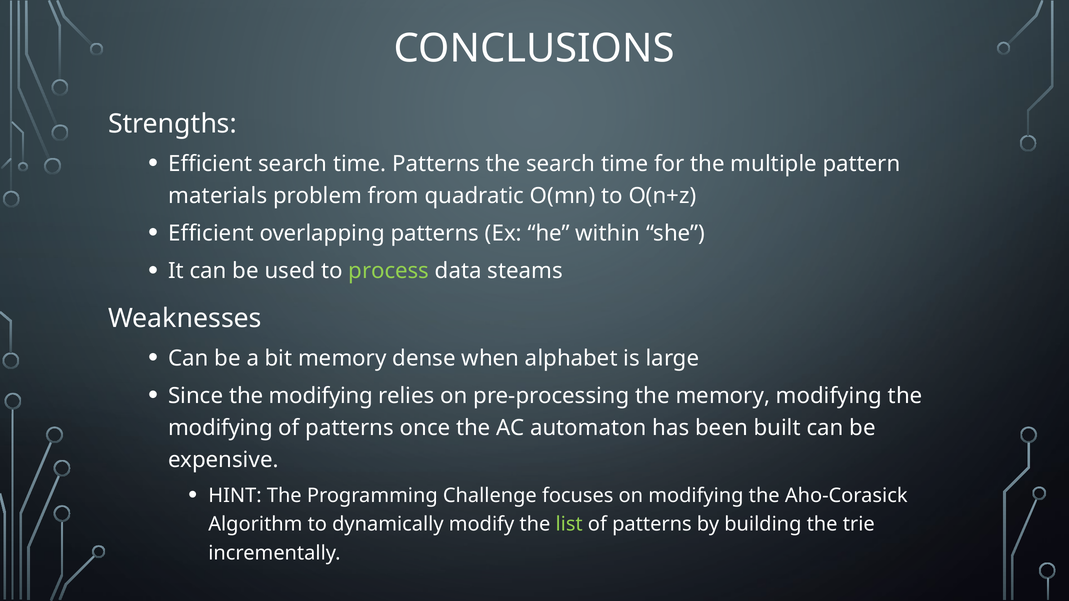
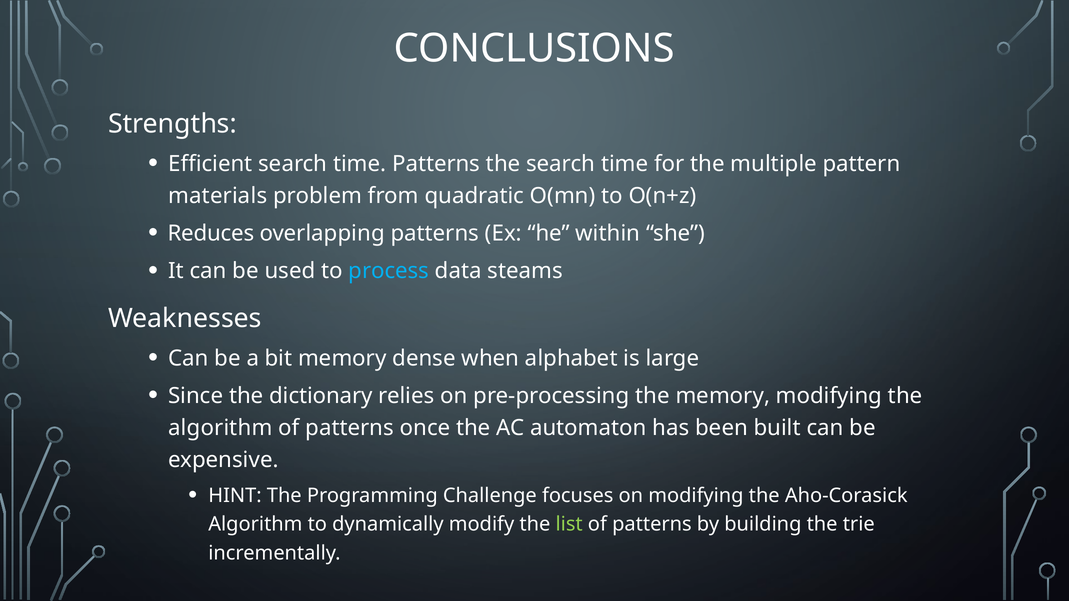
Efficient at (211, 234): Efficient -> Reduces
process colour: light green -> light blue
Since the modifying: modifying -> dictionary
modifying at (221, 428): modifying -> algorithm
